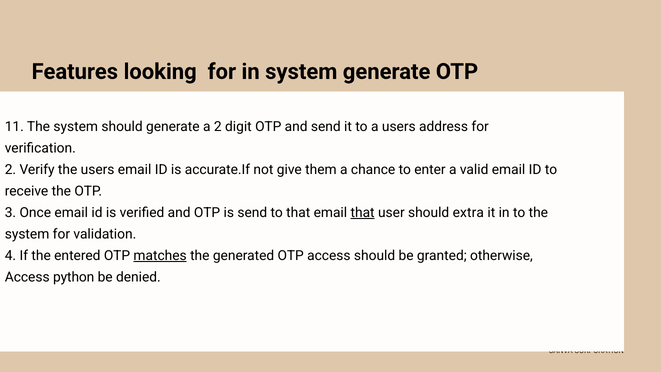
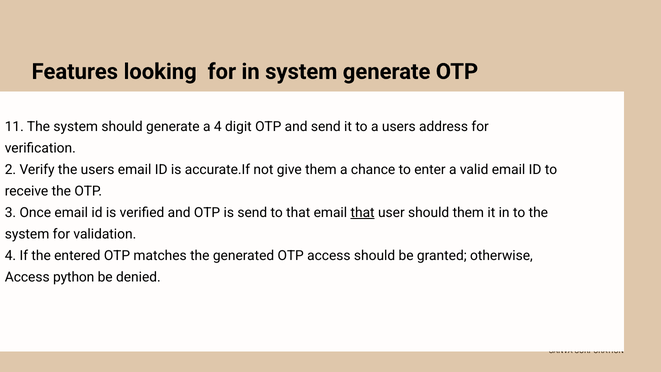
a 2: 2 -> 4
should extra: extra -> them
matches underline: present -> none
